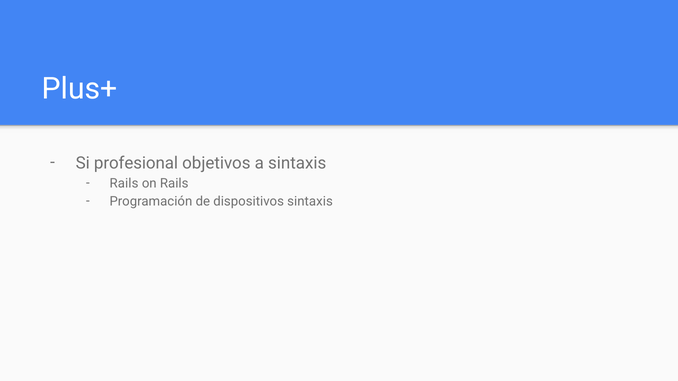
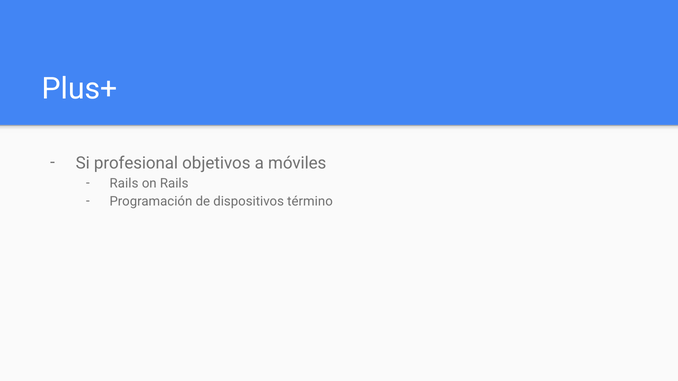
a sintaxis: sintaxis -> móviles
dispositivos sintaxis: sintaxis -> término
